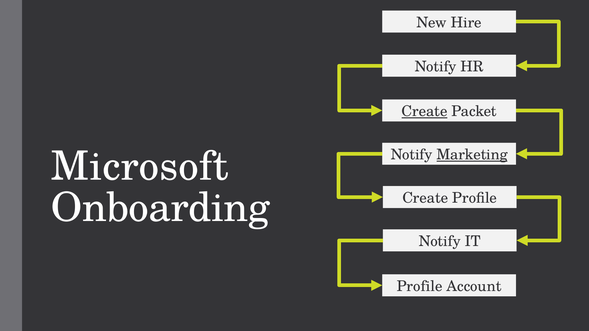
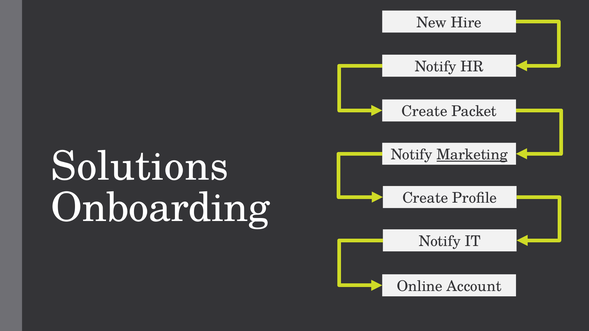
Create at (425, 112) underline: present -> none
Microsoft: Microsoft -> Solutions
Profile at (420, 287): Profile -> Online
